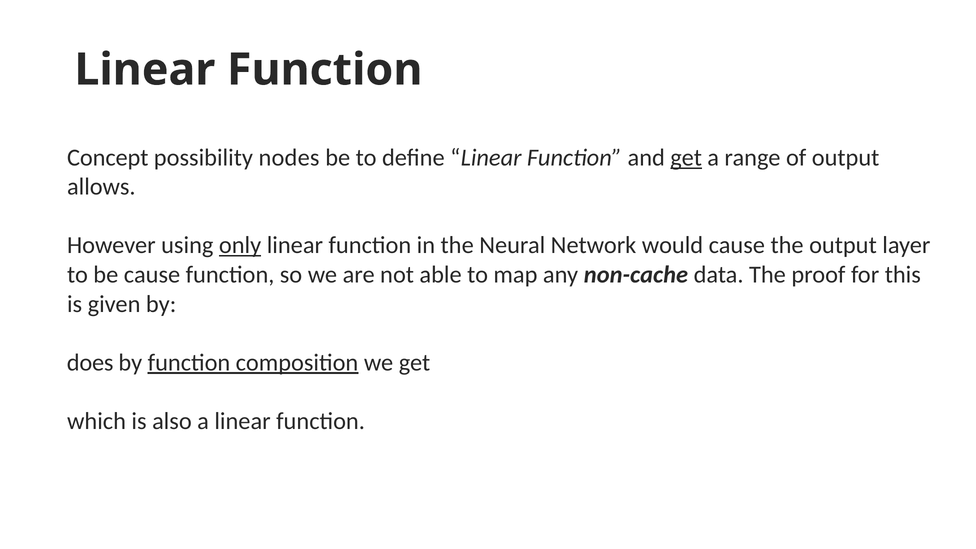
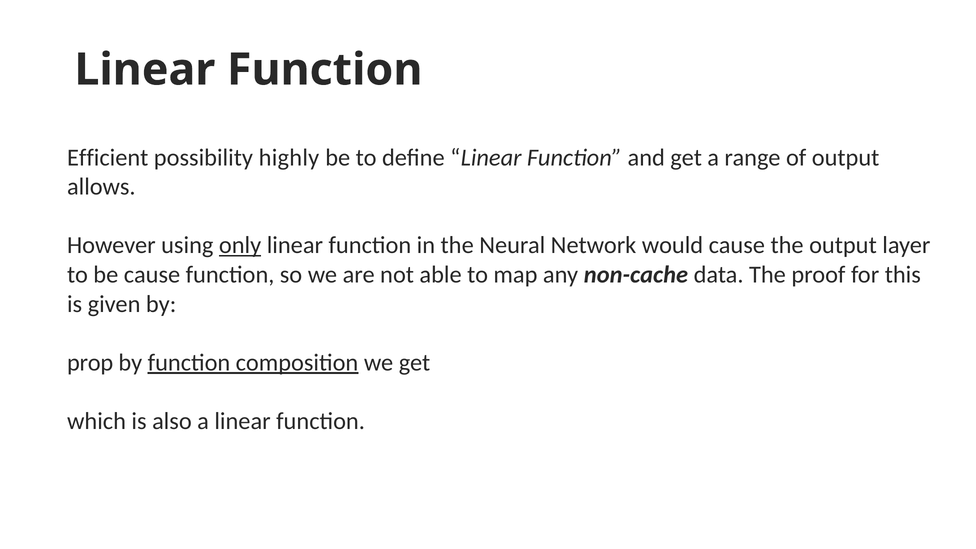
Concept: Concept -> Efficient
nodes: nodes -> highly
get at (686, 158) underline: present -> none
does: does -> prop
